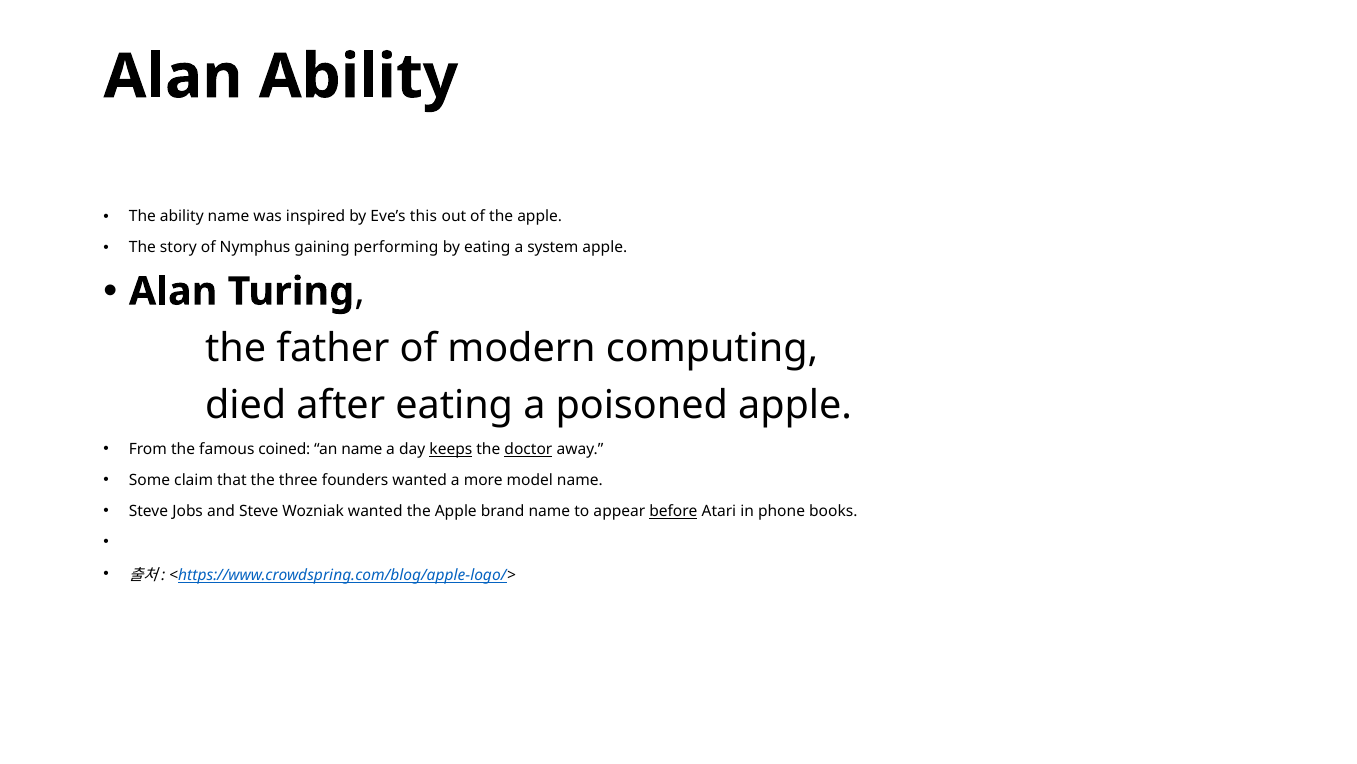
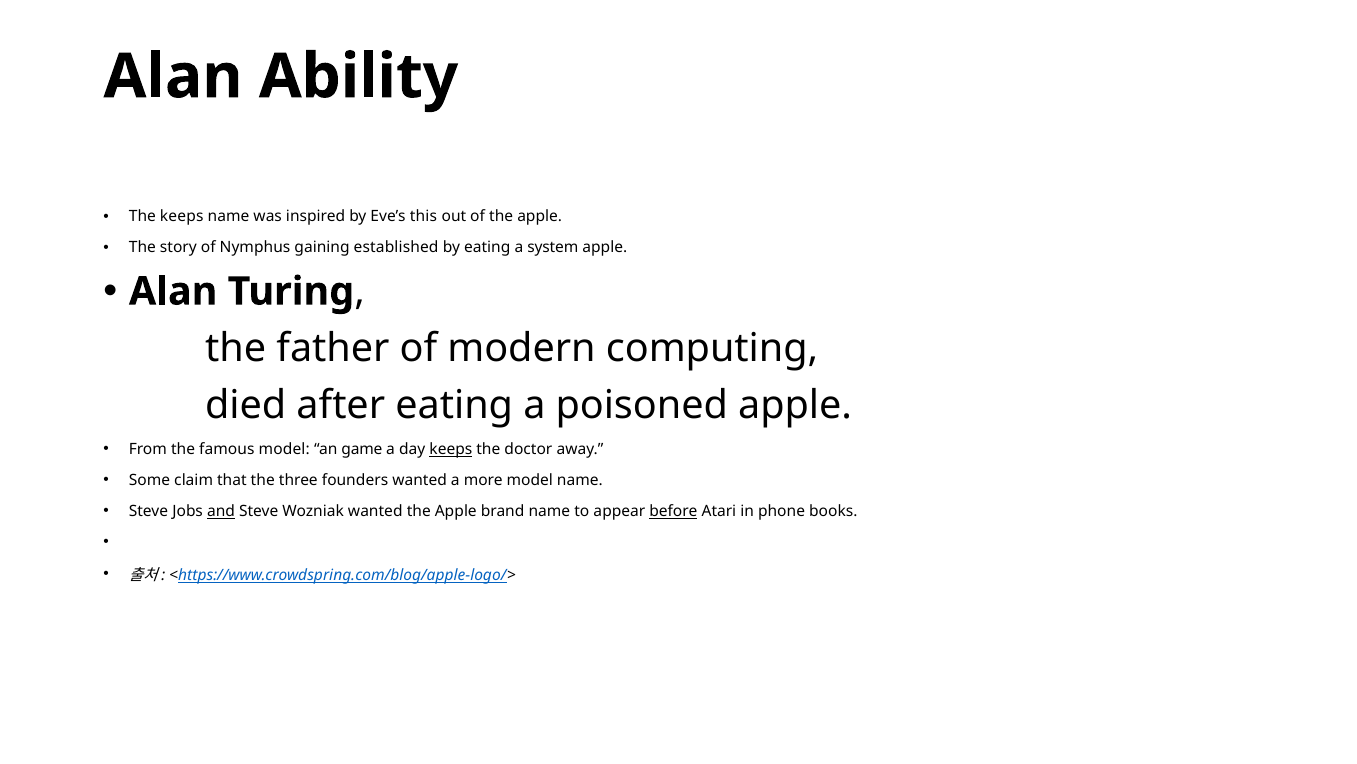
The ability: ability -> keeps
performing: performing -> established
famous coined: coined -> model
an name: name -> game
doctor underline: present -> none
and underline: none -> present
